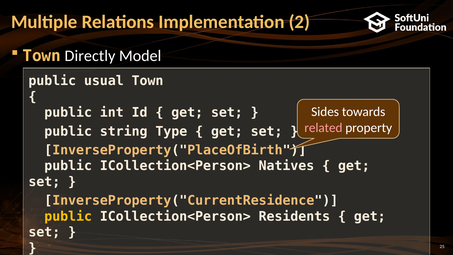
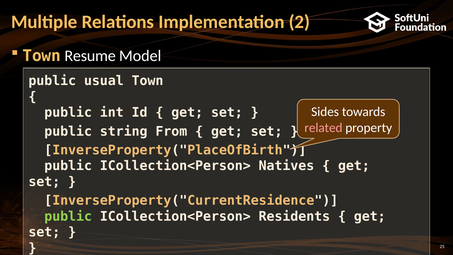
Directly: Directly -> Resume
Type: Type -> From
public at (68, 216) colour: yellow -> light green
